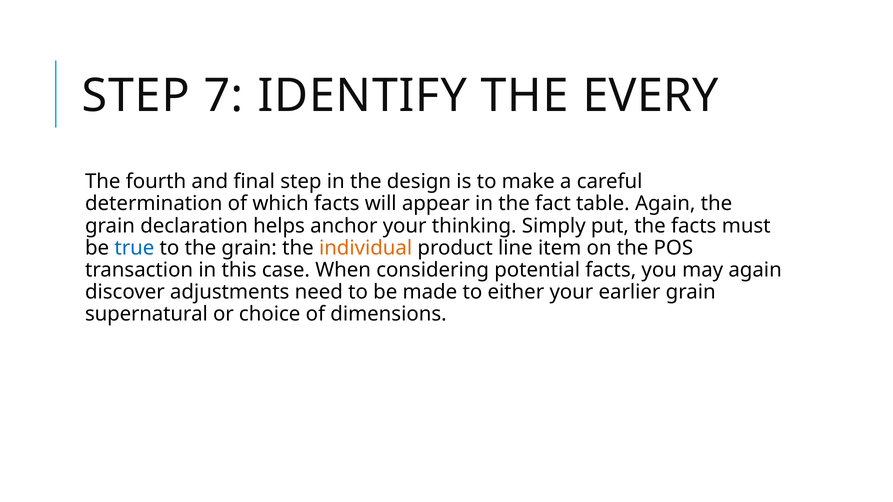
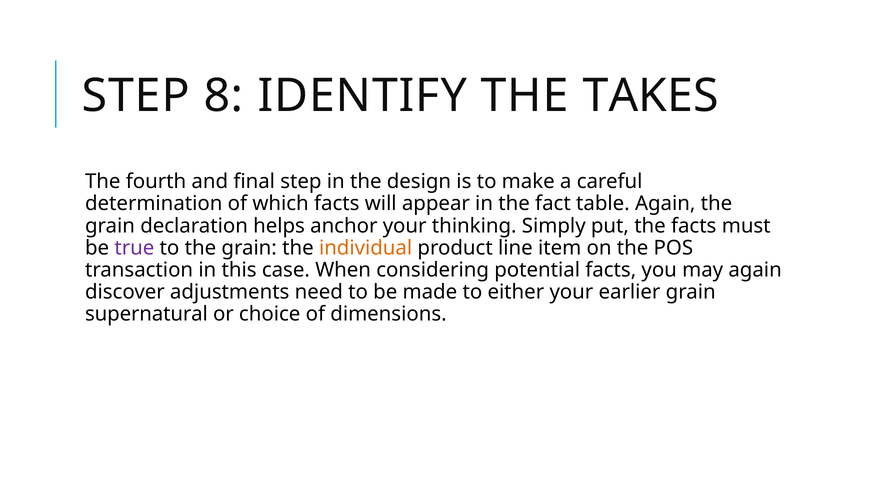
7: 7 -> 8
EVERY: EVERY -> TAKES
true colour: blue -> purple
